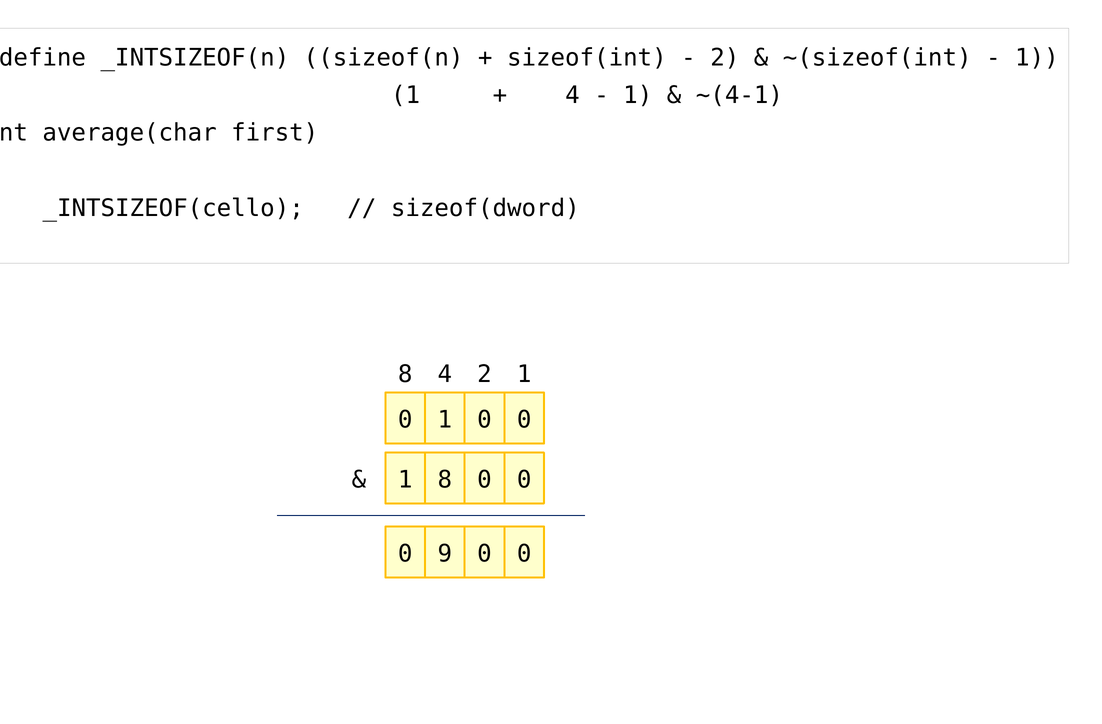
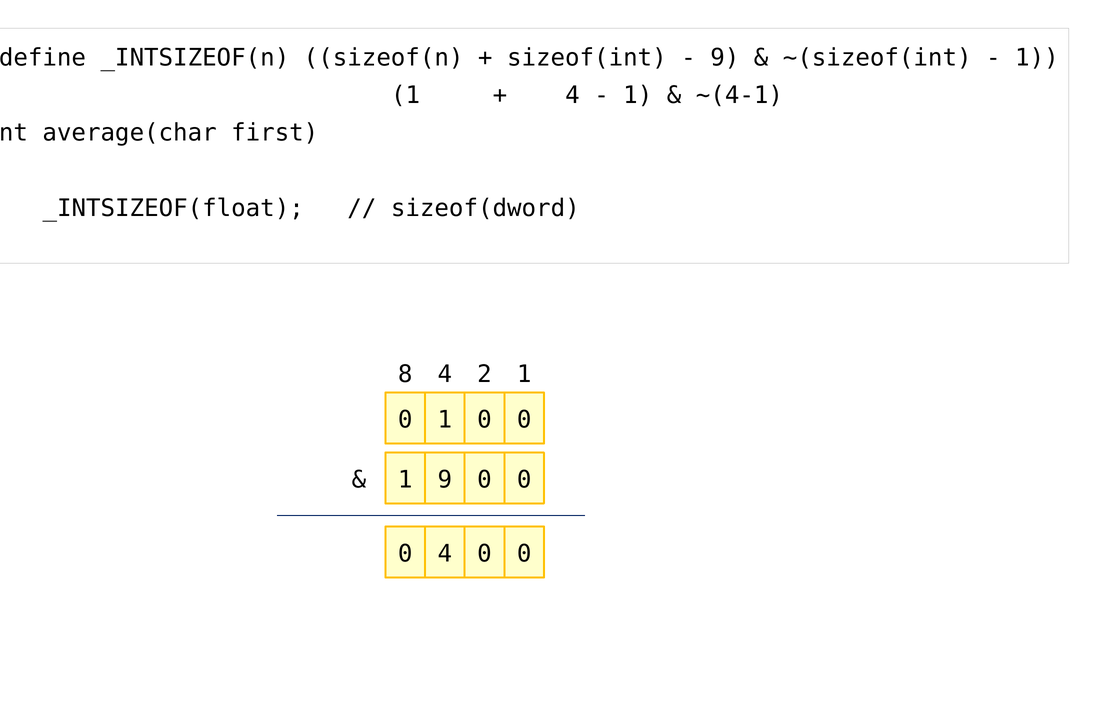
2 at (725, 58): 2 -> 9
_INTSIZEOF(cello: _INTSIZEOF(cello -> _INTSIZEOF(float
1 8: 8 -> 9
0 9: 9 -> 4
